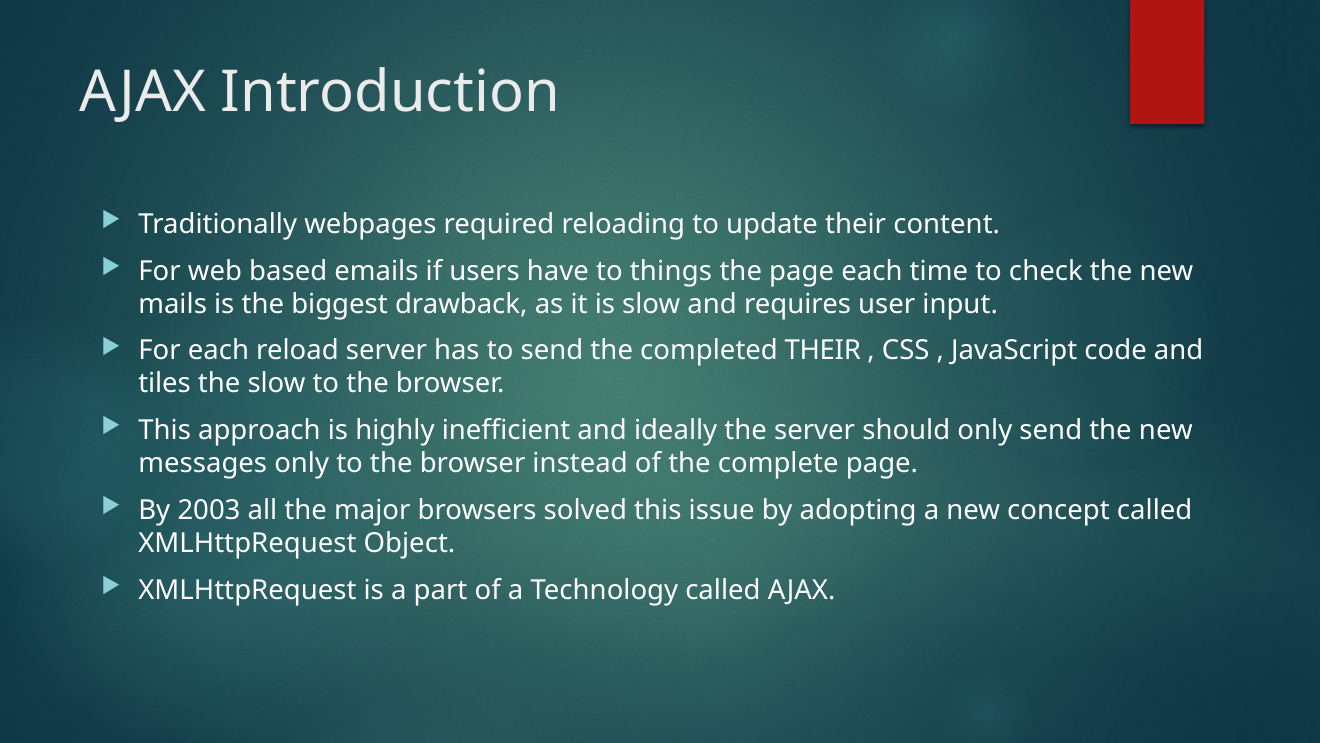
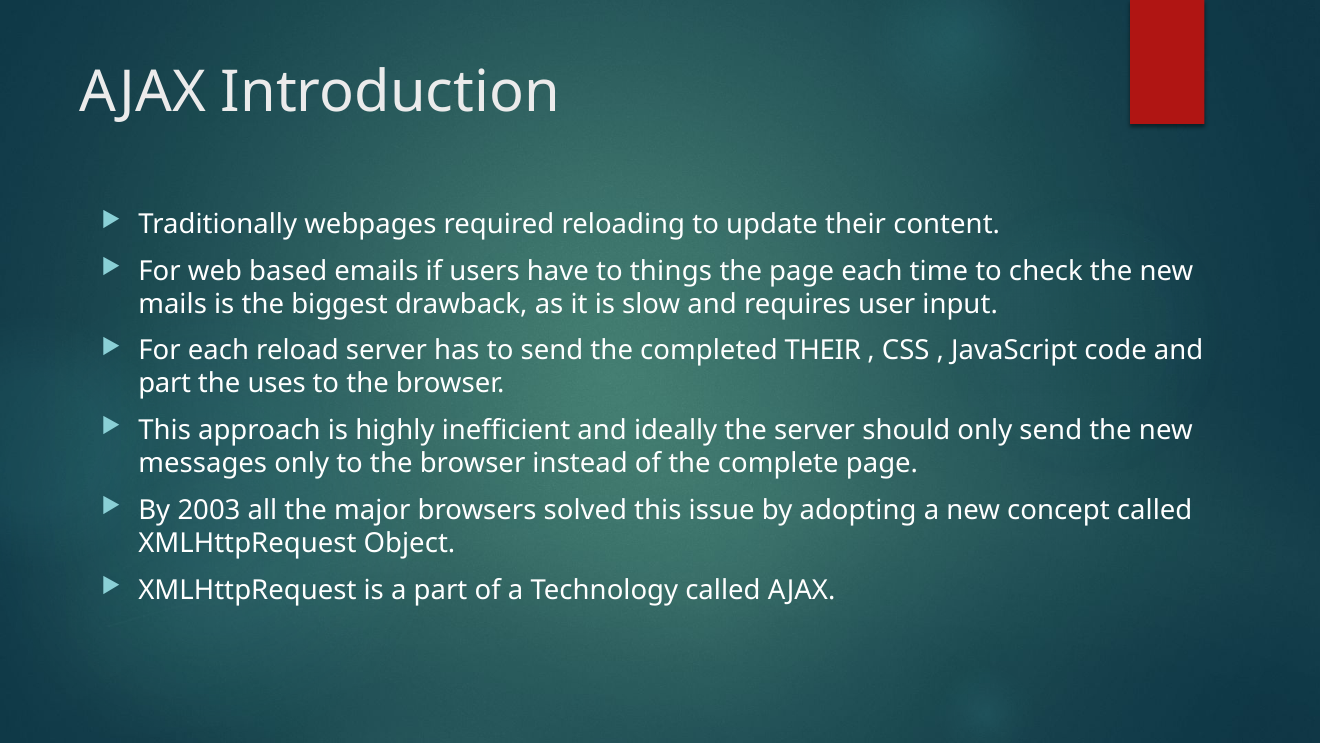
tiles at (165, 384): tiles -> part
the slow: slow -> uses
